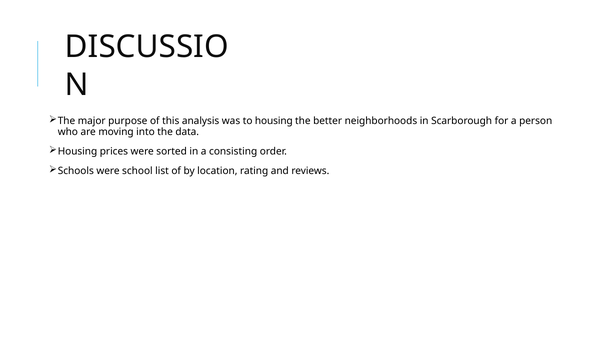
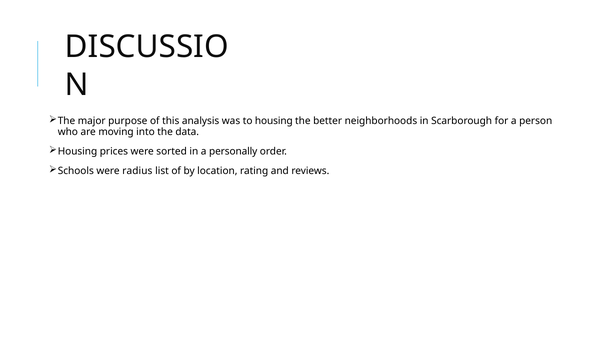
consisting: consisting -> personally
school: school -> radius
